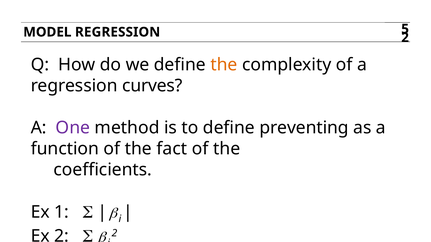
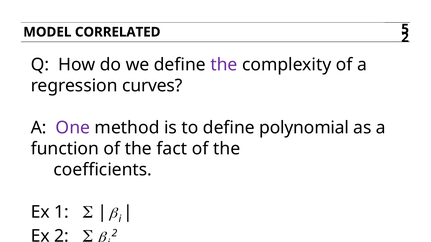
MODEL REGRESSION: REGRESSION -> CORRELATED
the at (224, 65) colour: orange -> purple
preventing: preventing -> polynomial
